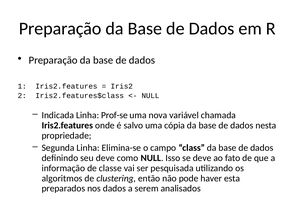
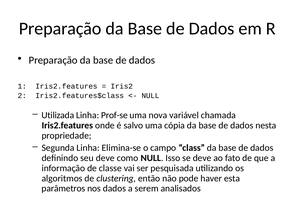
Indicada: Indicada -> Utilizada
preparados: preparados -> parâmetros
